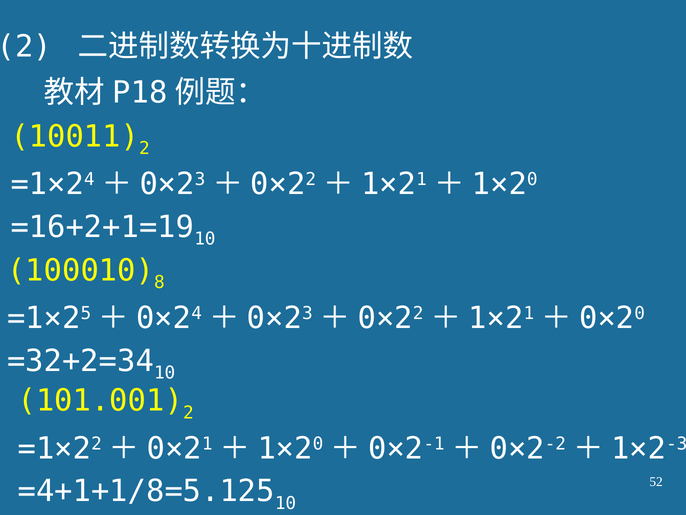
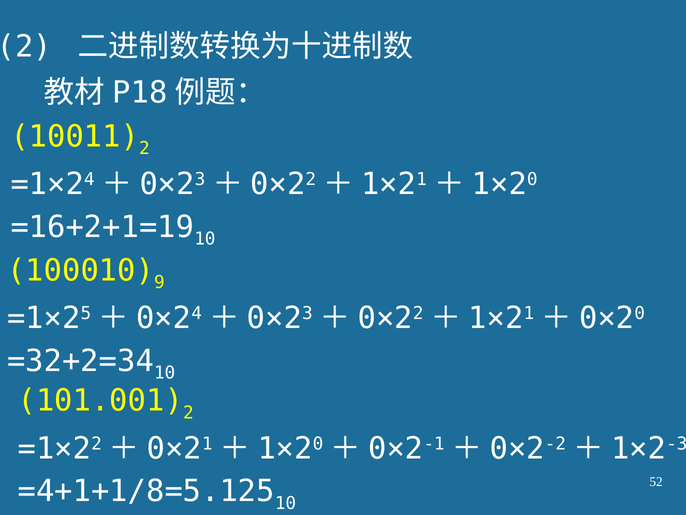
8: 8 -> 9
